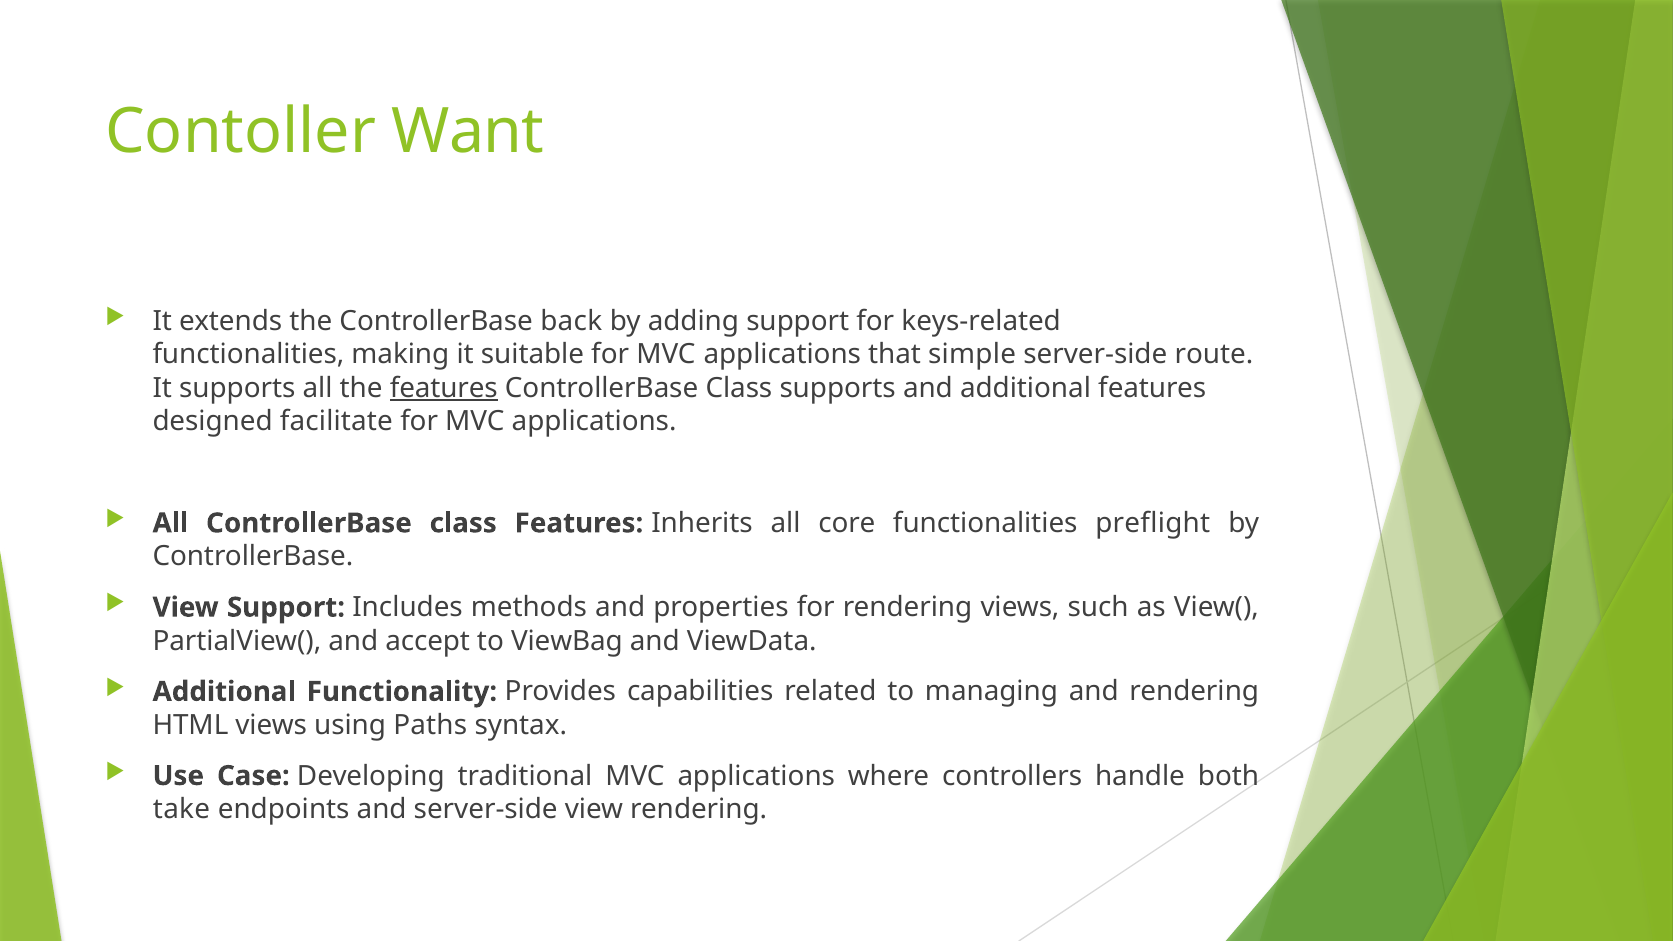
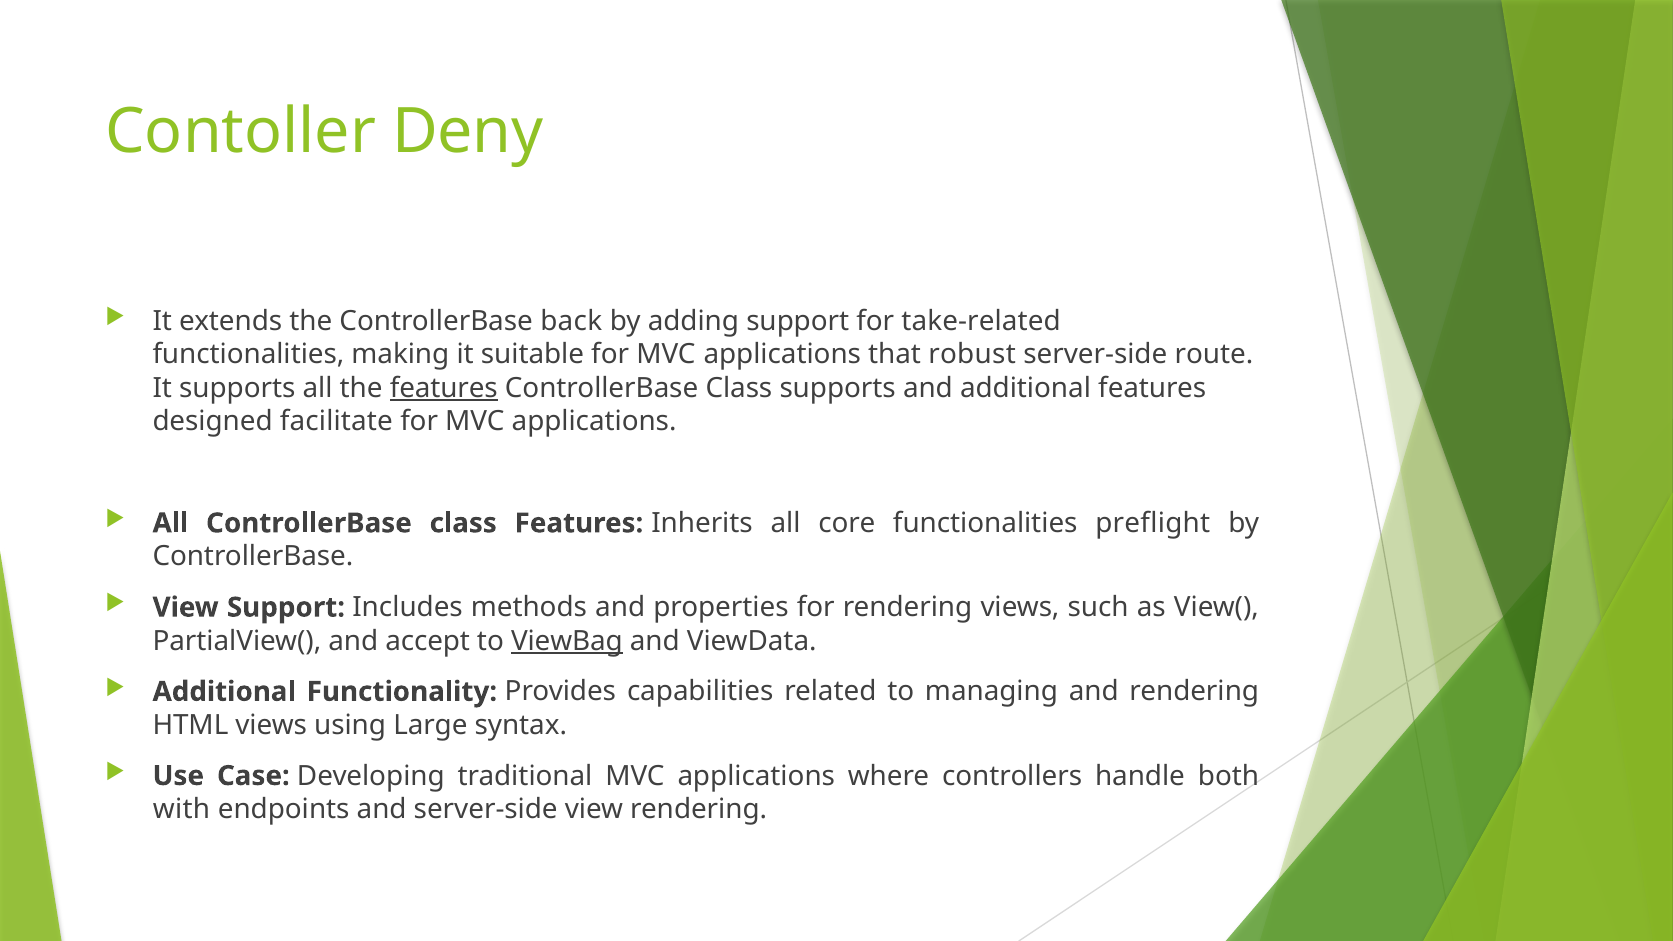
Want: Want -> Deny
keys-related: keys-related -> take-related
simple: simple -> robust
ViewBag underline: none -> present
Paths: Paths -> Large
take: take -> with
